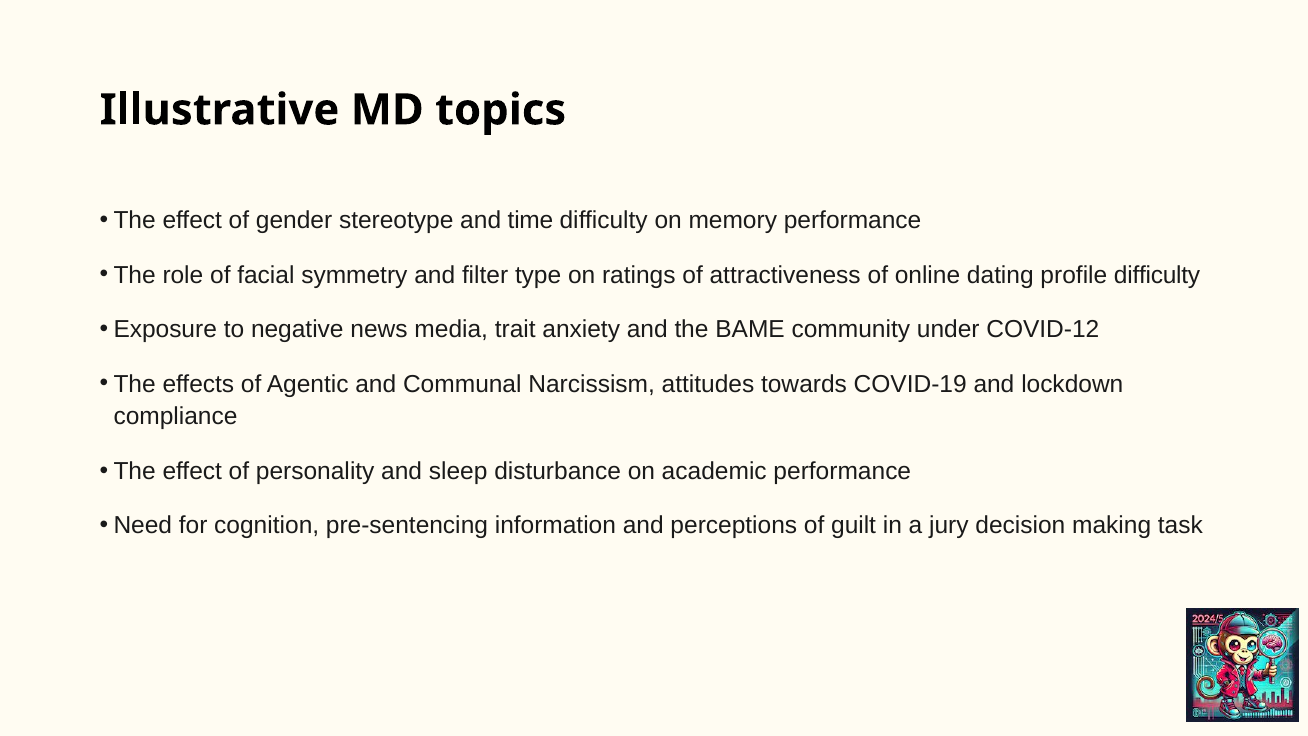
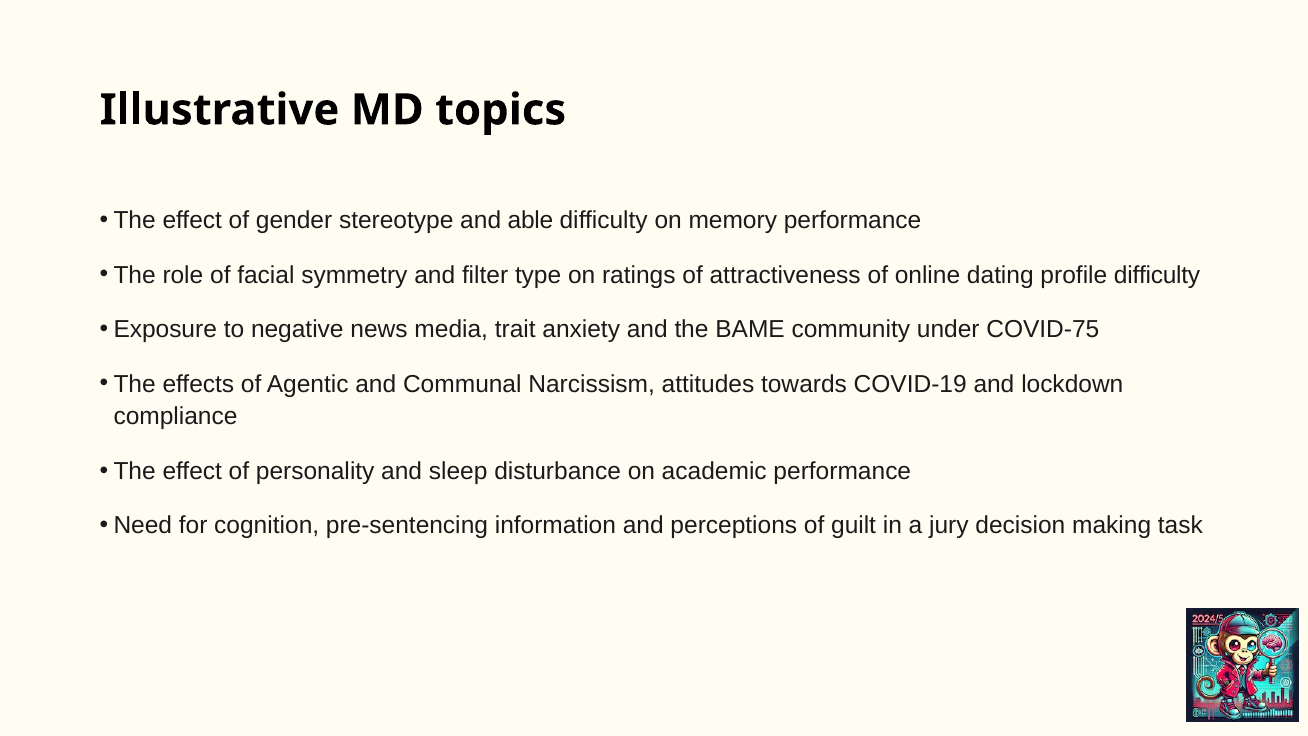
time: time -> able
COVID-12: COVID-12 -> COVID-75
